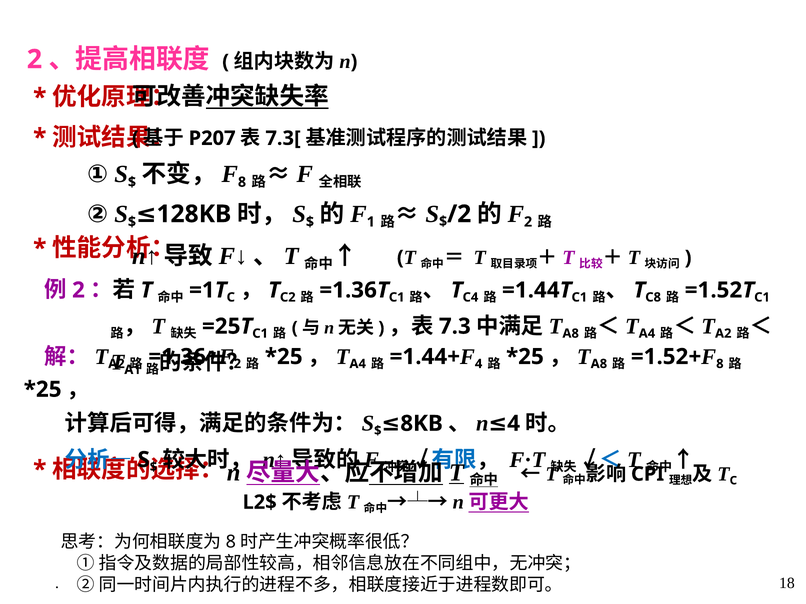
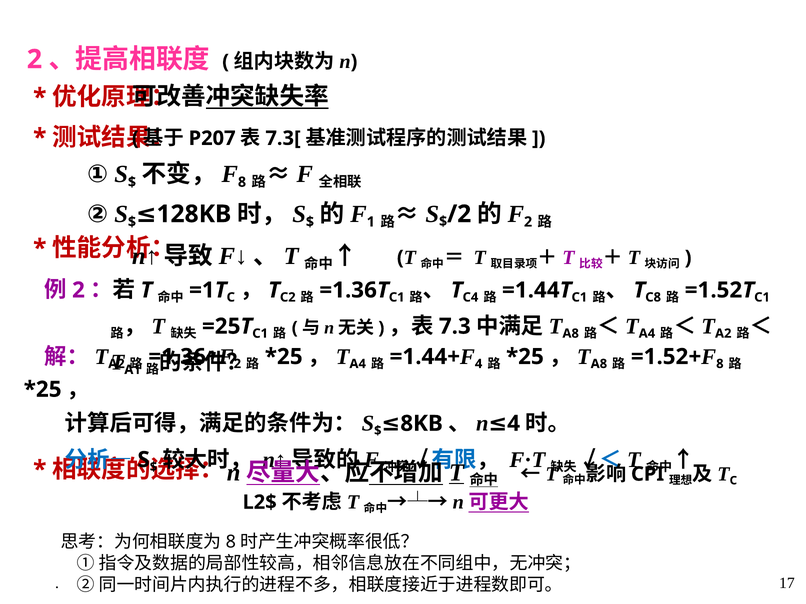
18: 18 -> 17
